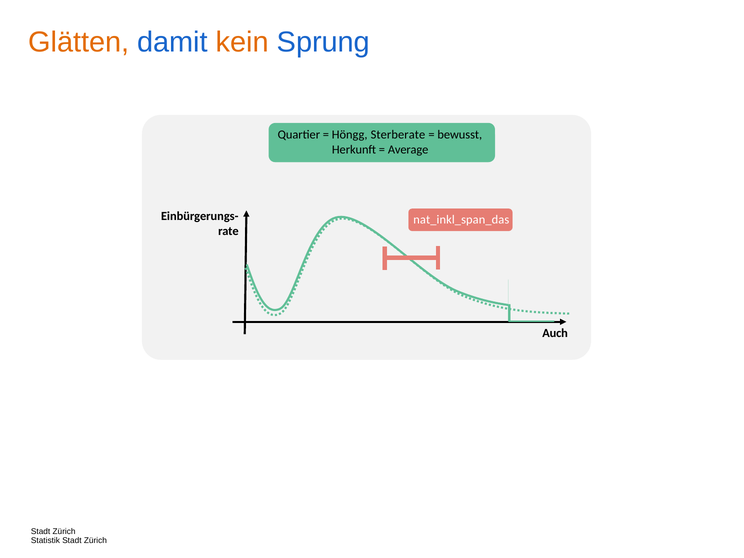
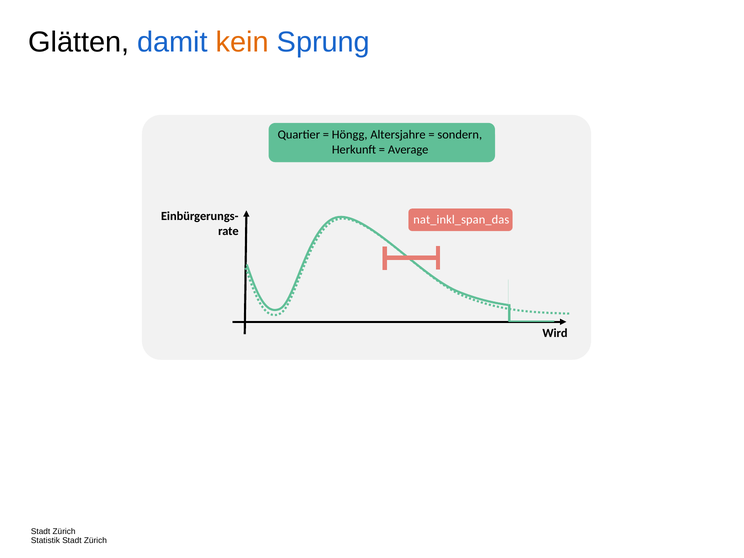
Glätten colour: orange -> black
Sterberate: Sterberate -> Altersjahre
bewusst: bewusst -> sondern
Auch: Auch -> Wird
